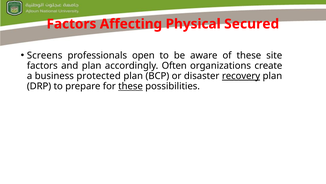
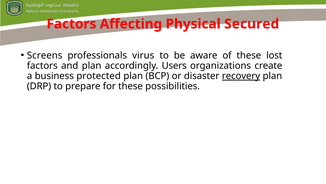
open: open -> virus
site: site -> lost
Often: Often -> Users
these at (131, 86) underline: present -> none
